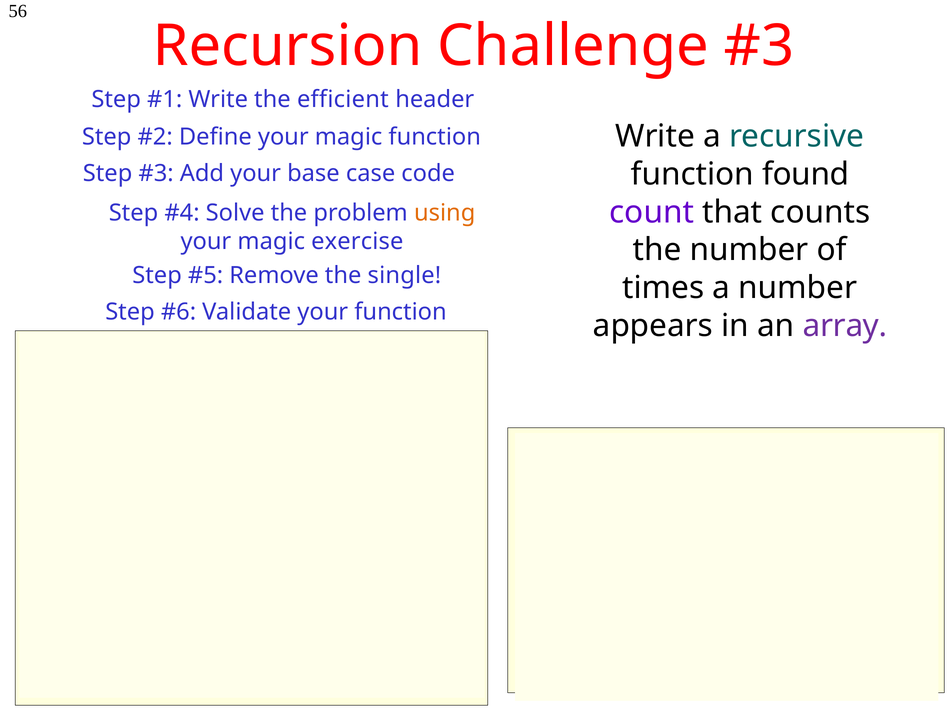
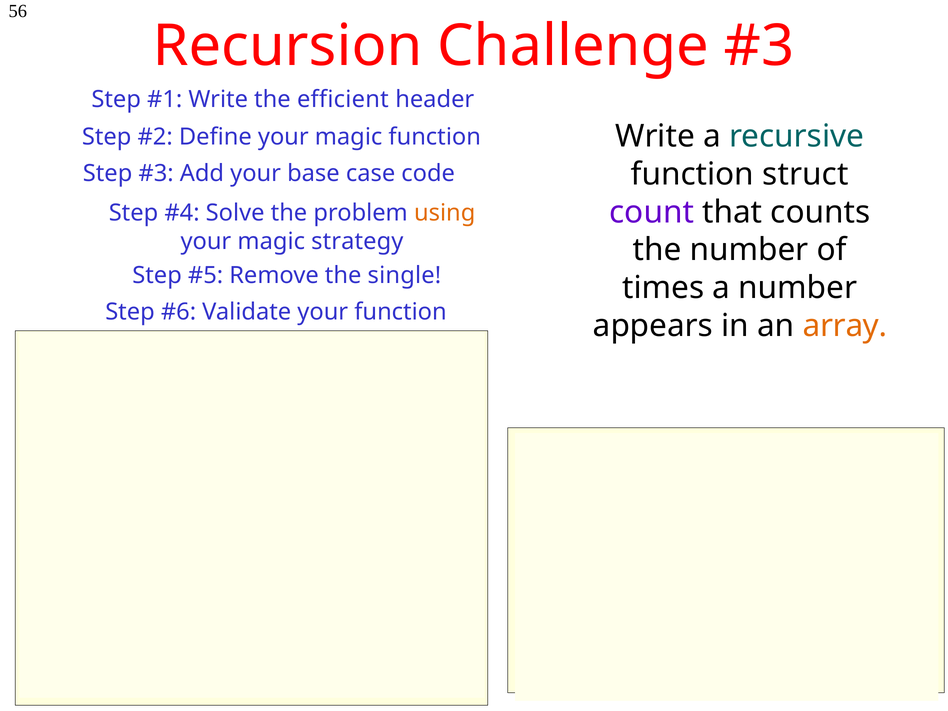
found: found -> struct
exercise: exercise -> strategy
array colour: purple -> orange
